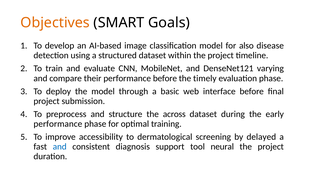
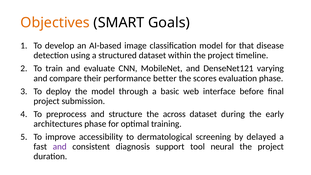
also: also -> that
performance before: before -> better
timely: timely -> scores
performance at (58, 124): performance -> architectures
and at (60, 147) colour: blue -> purple
